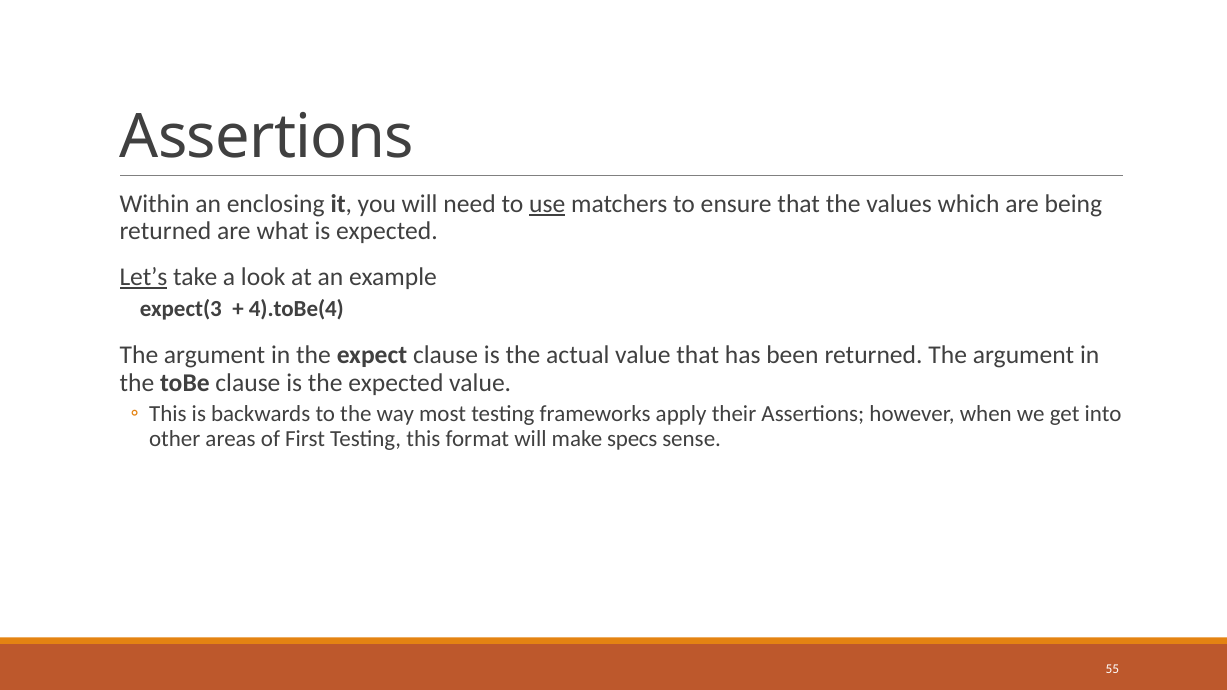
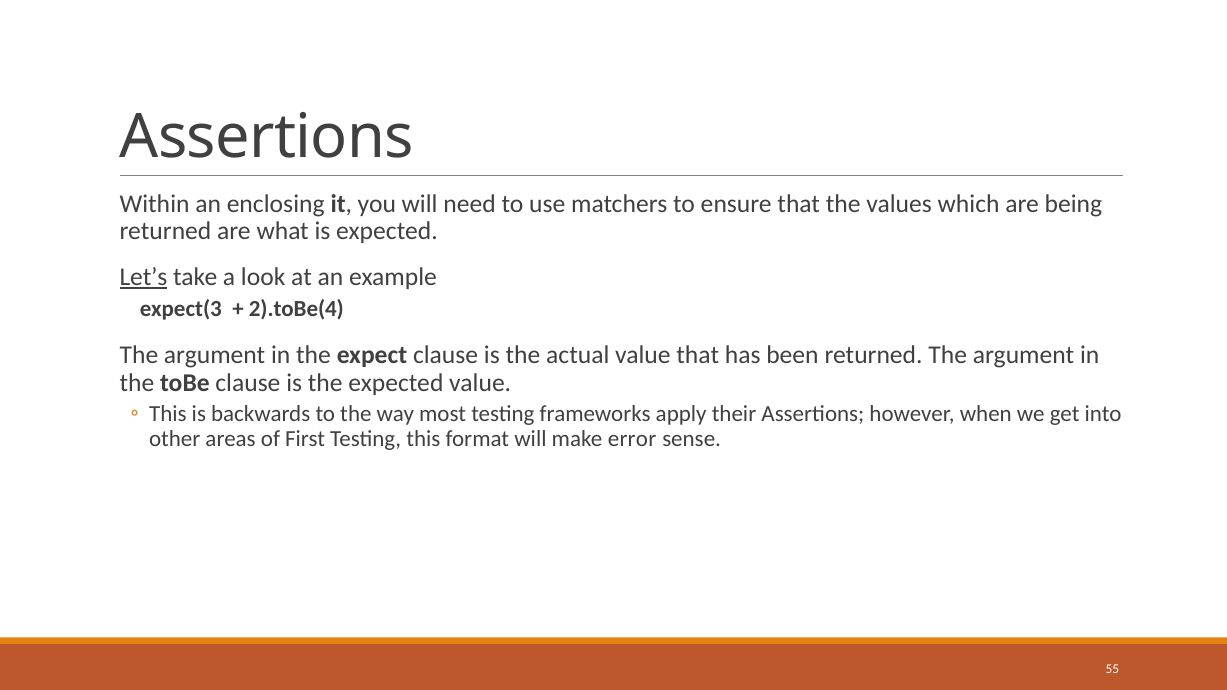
use underline: present -> none
4).toBe(4: 4).toBe(4 -> 2).toBe(4
specs: specs -> error
